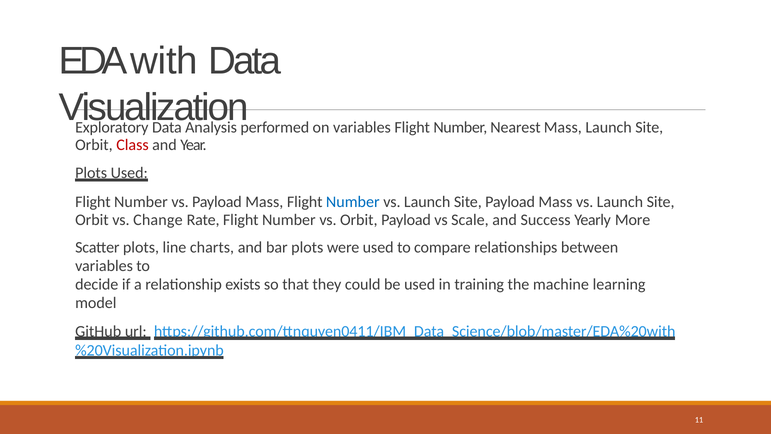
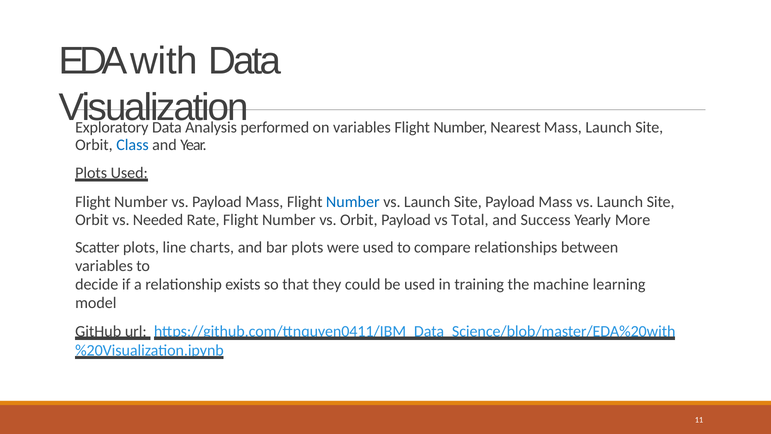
Class colour: red -> blue
Change: Change -> Needed
Scale: Scale -> Total
